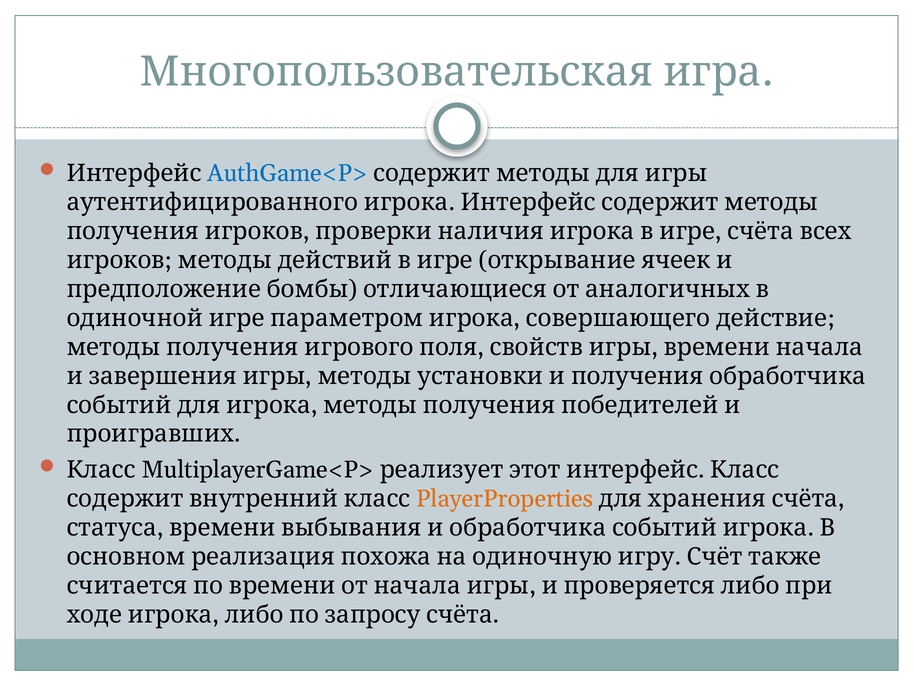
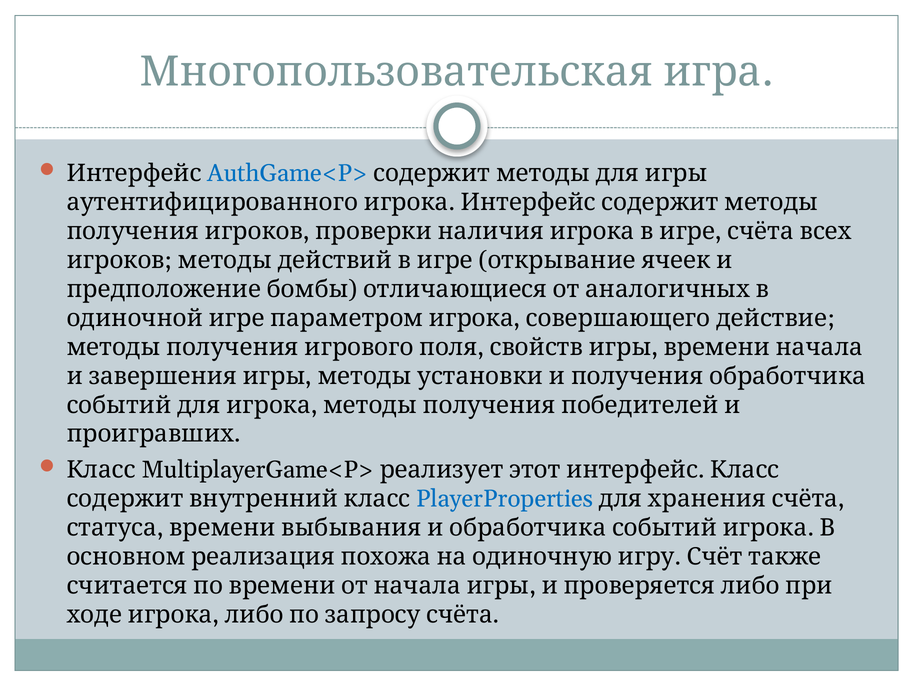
PlayerProperties colour: orange -> blue
